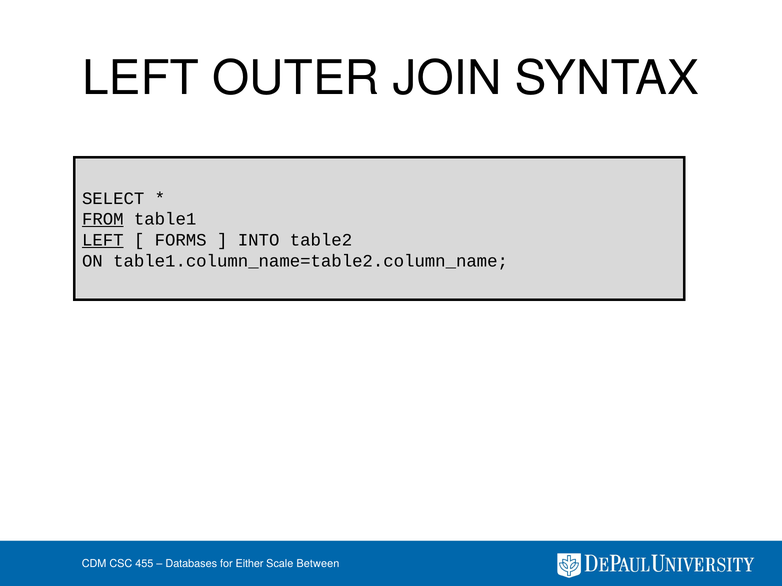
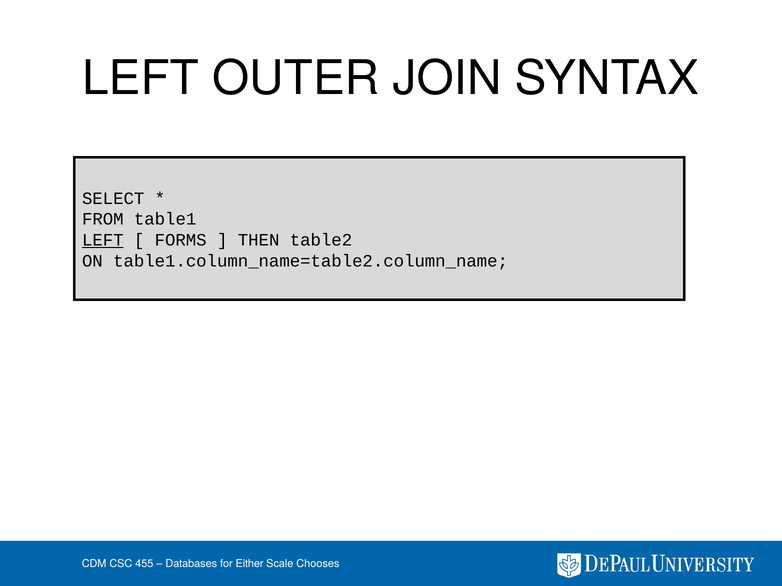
FROM underline: present -> none
INTO: INTO -> THEN
Between: Between -> Chooses
